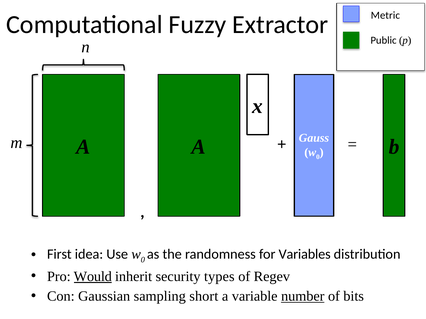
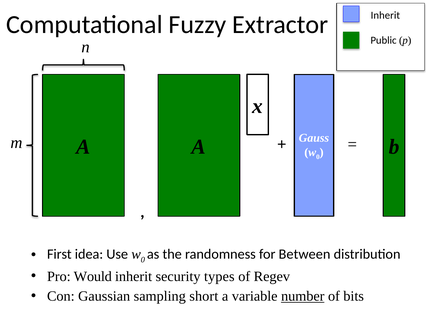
Metric at (385, 15): Metric -> Inherit
Variables: Variables -> Between
Would underline: present -> none
